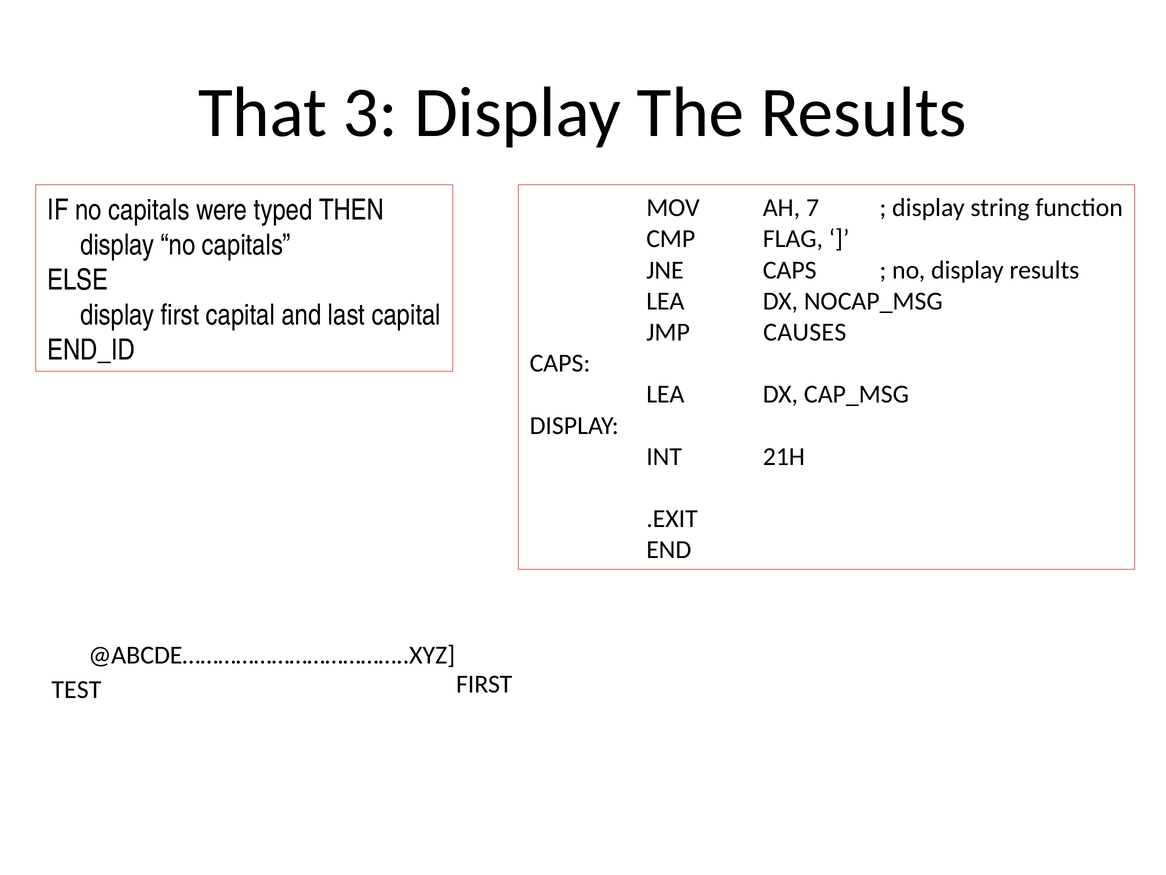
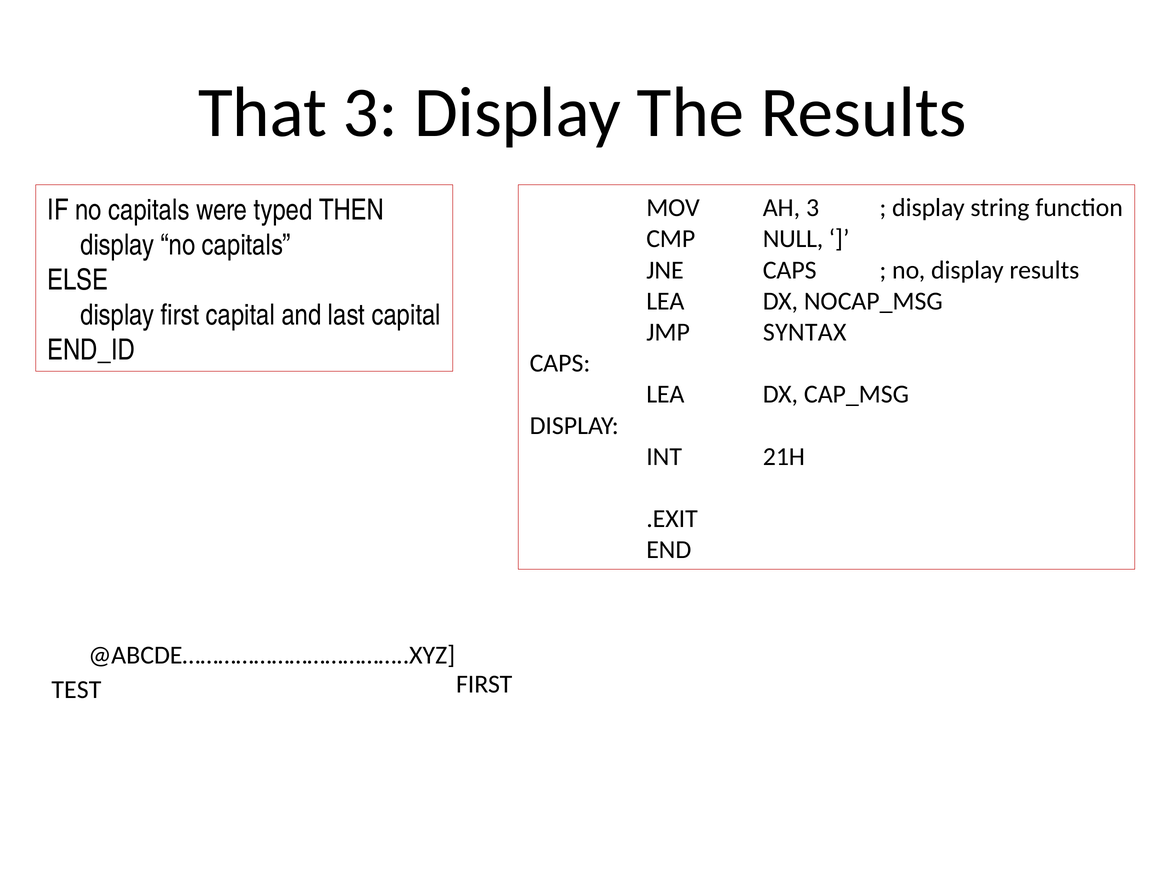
AH 7: 7 -> 3
FLAG: FLAG -> NULL
CAUSES: CAUSES -> SYNTAX
